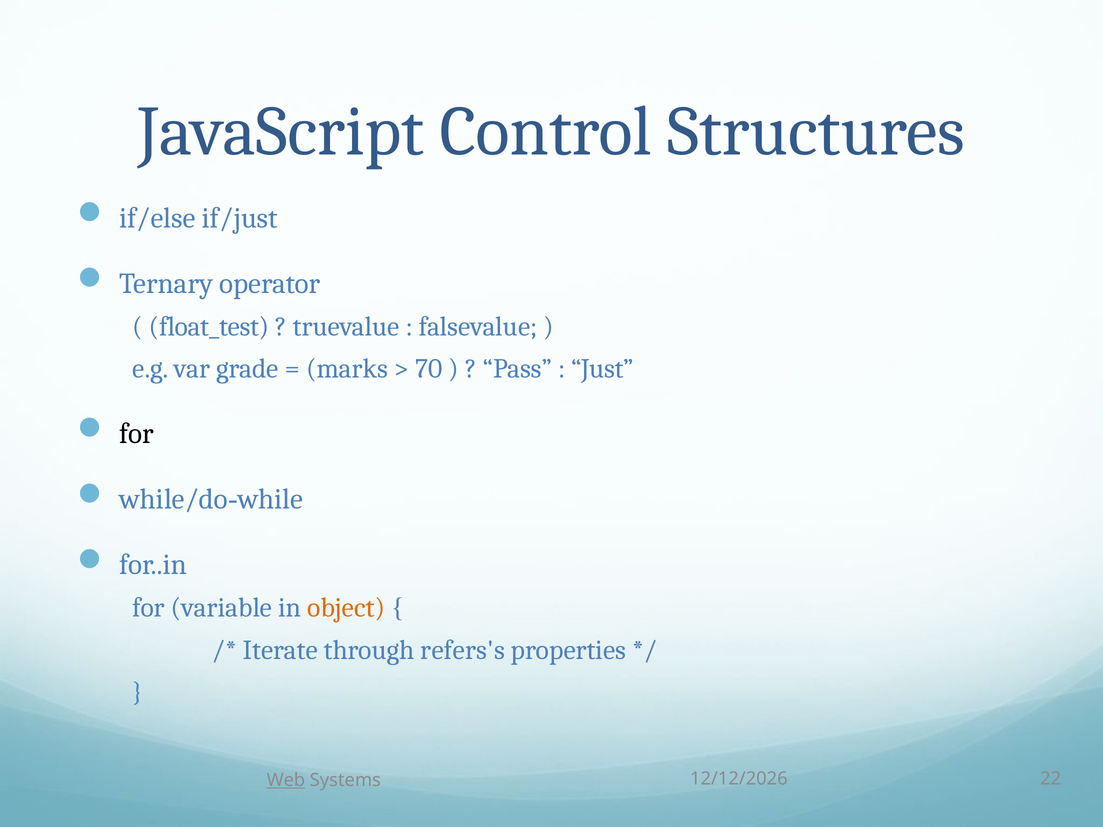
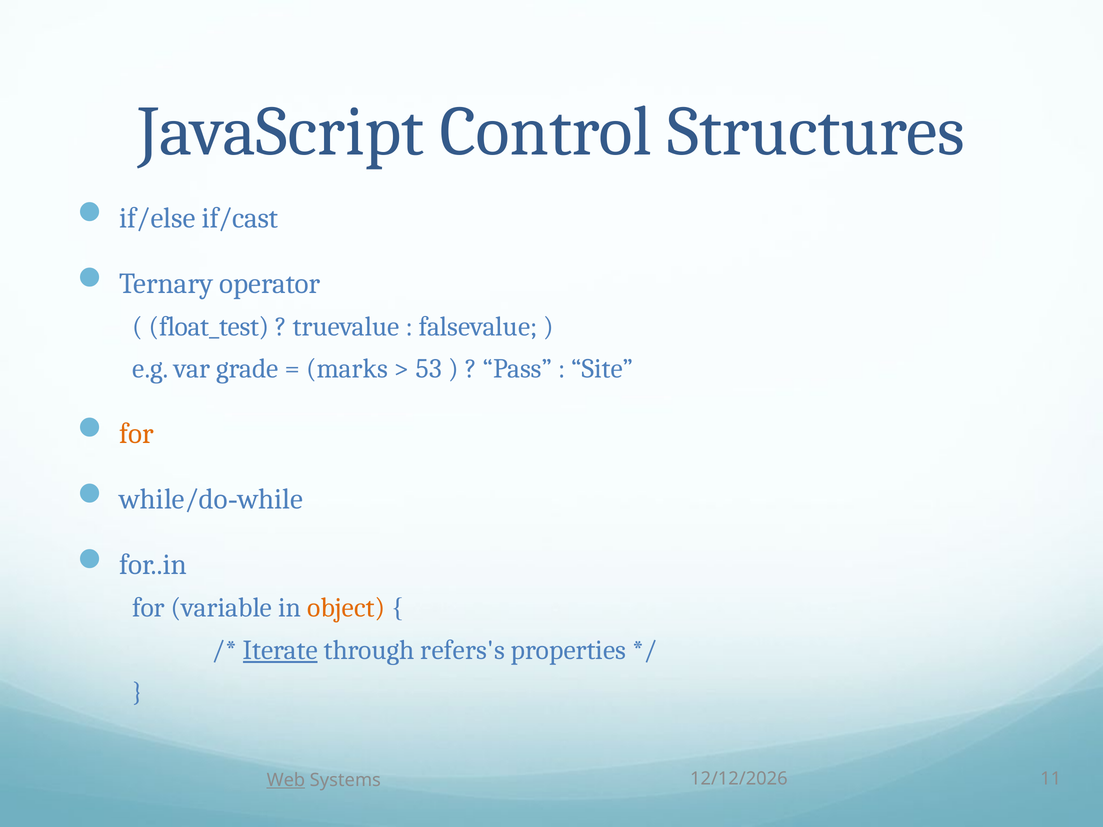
if/just: if/just -> if/cast
70: 70 -> 53
Just: Just -> Site
for at (137, 434) colour: black -> orange
Iterate underline: none -> present
22: 22 -> 11
